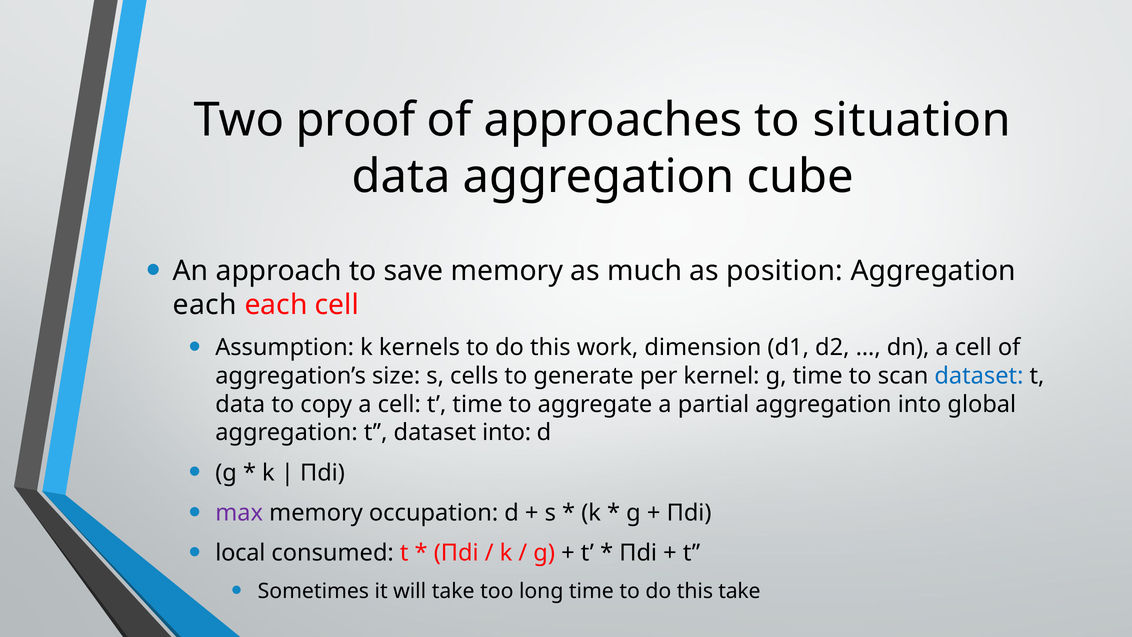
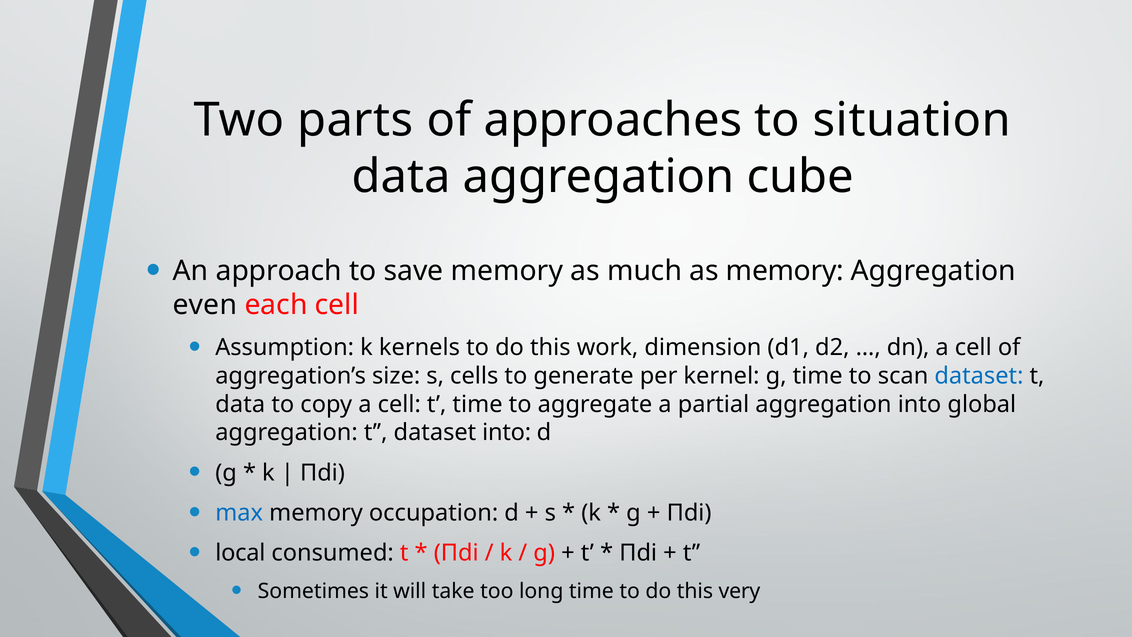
proof: proof -> parts
as position: position -> memory
each at (205, 305): each -> even
max colour: purple -> blue
this take: take -> very
